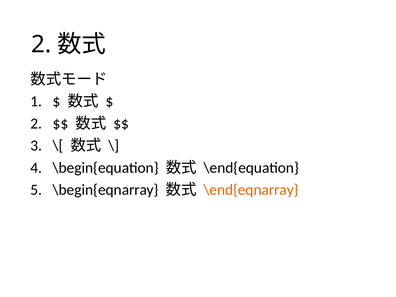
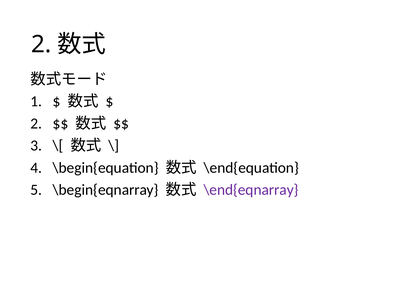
\end{eqnarray colour: orange -> purple
